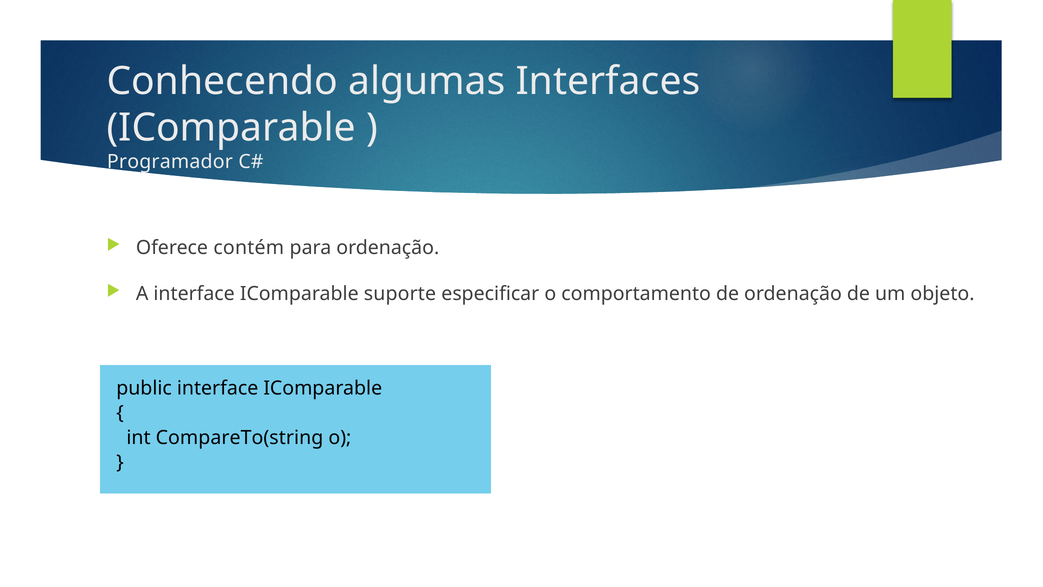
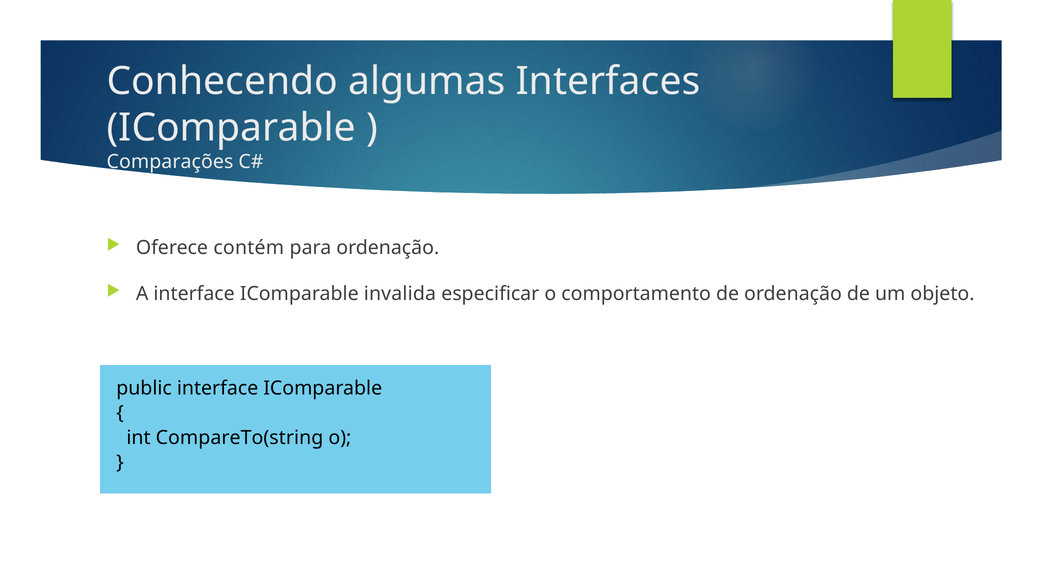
Programador: Programador -> Comparações
suporte: suporte -> invalida
